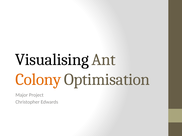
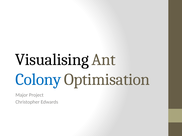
Colony colour: orange -> blue
